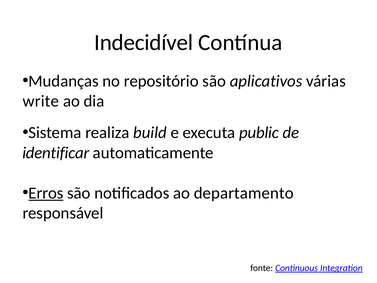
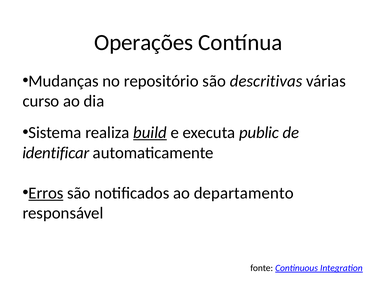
Indecidível: Indecidível -> Operações
aplicativos: aplicativos -> descritivas
write: write -> curso
build underline: none -> present
